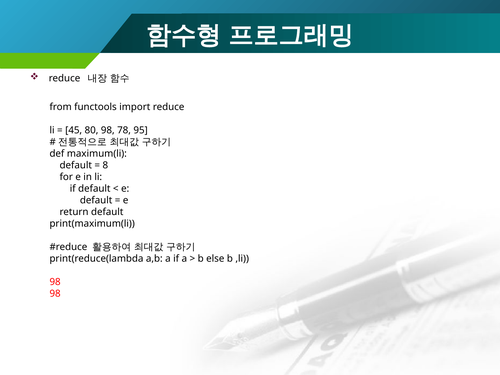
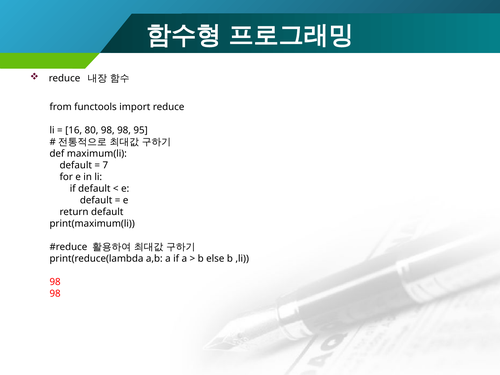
45: 45 -> 16
80 98 78: 78 -> 98
8: 8 -> 7
